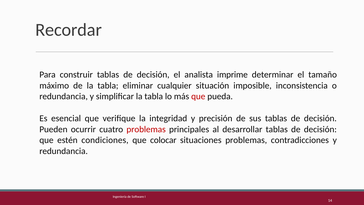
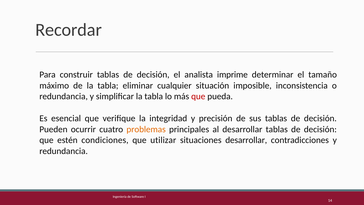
problemas at (146, 129) colour: red -> orange
colocar: colocar -> utilizar
situaciones problemas: problemas -> desarrollar
